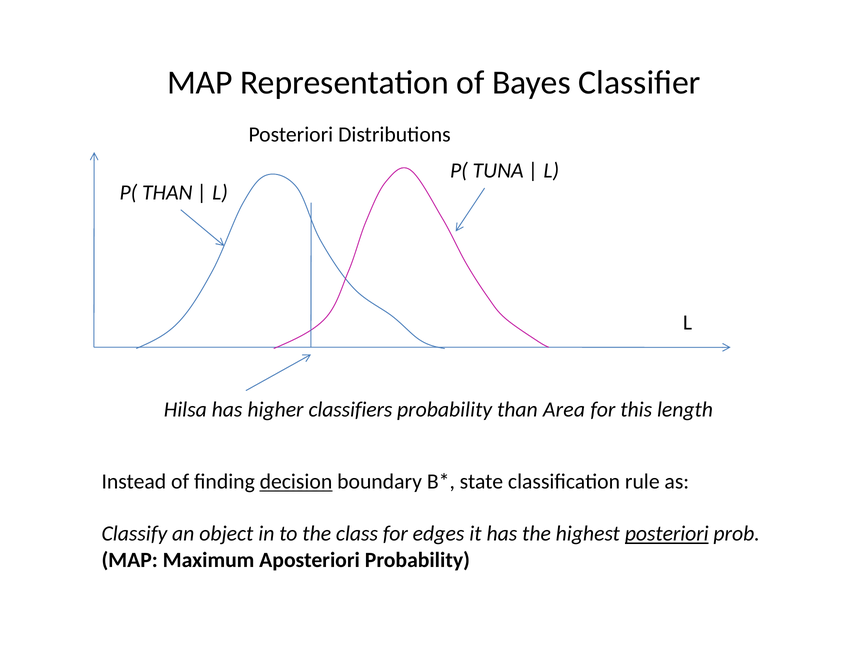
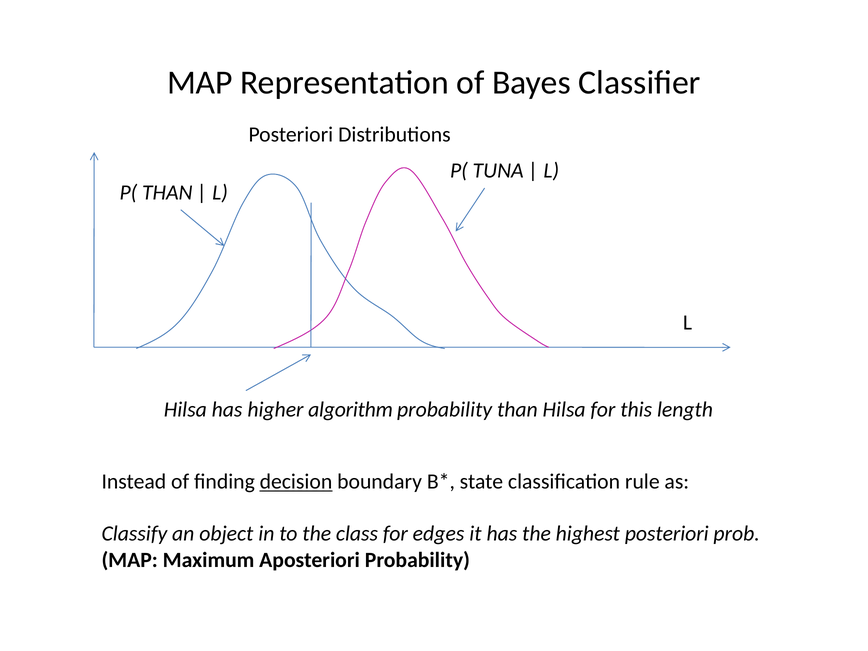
classifiers: classifiers -> algorithm
than Area: Area -> Hilsa
posteriori at (667, 534) underline: present -> none
